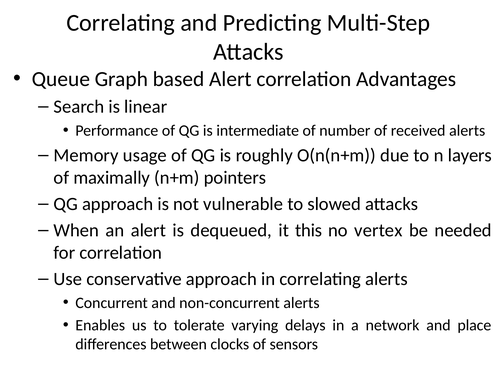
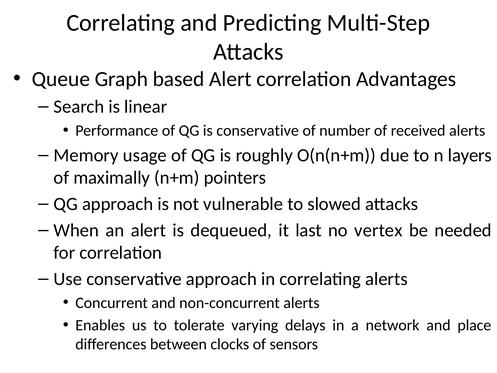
is intermediate: intermediate -> conservative
this: this -> last
